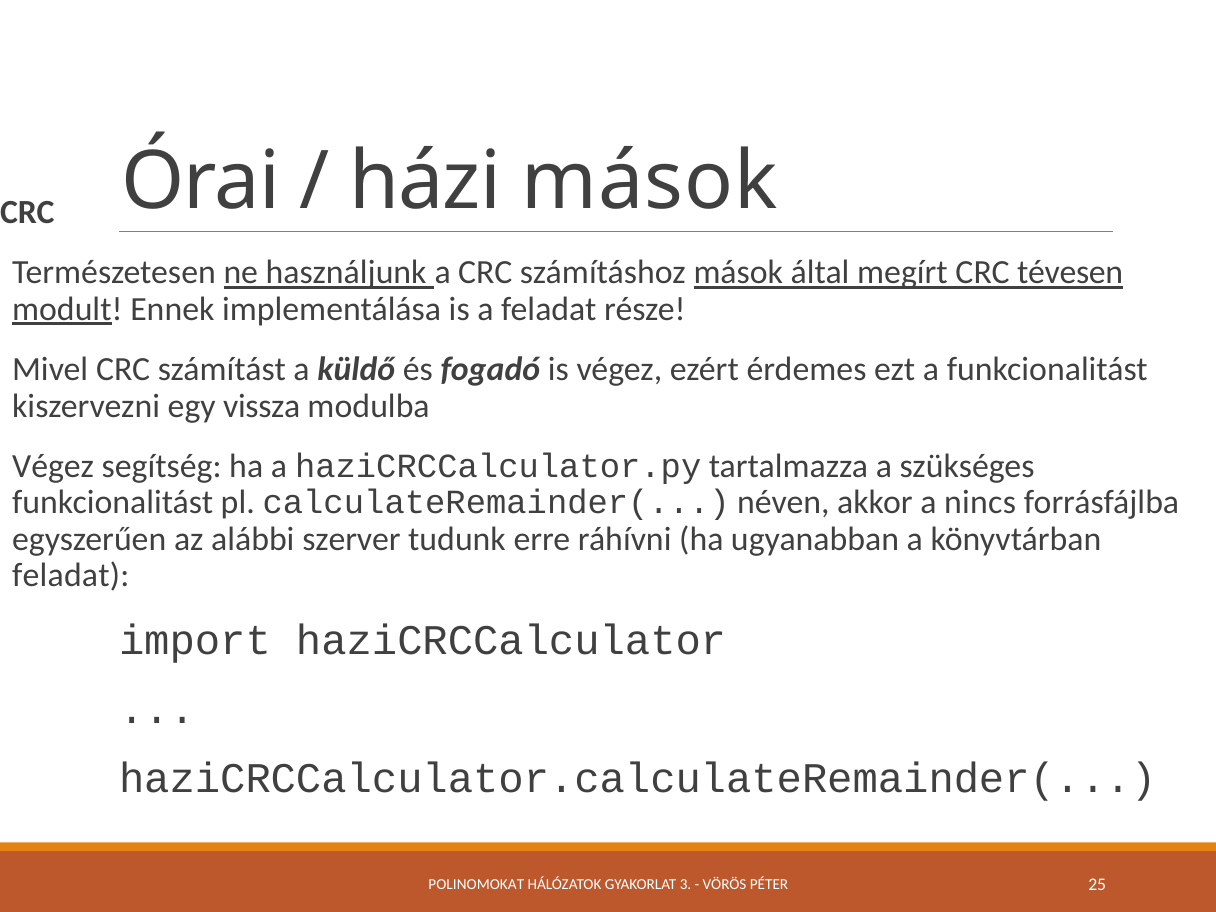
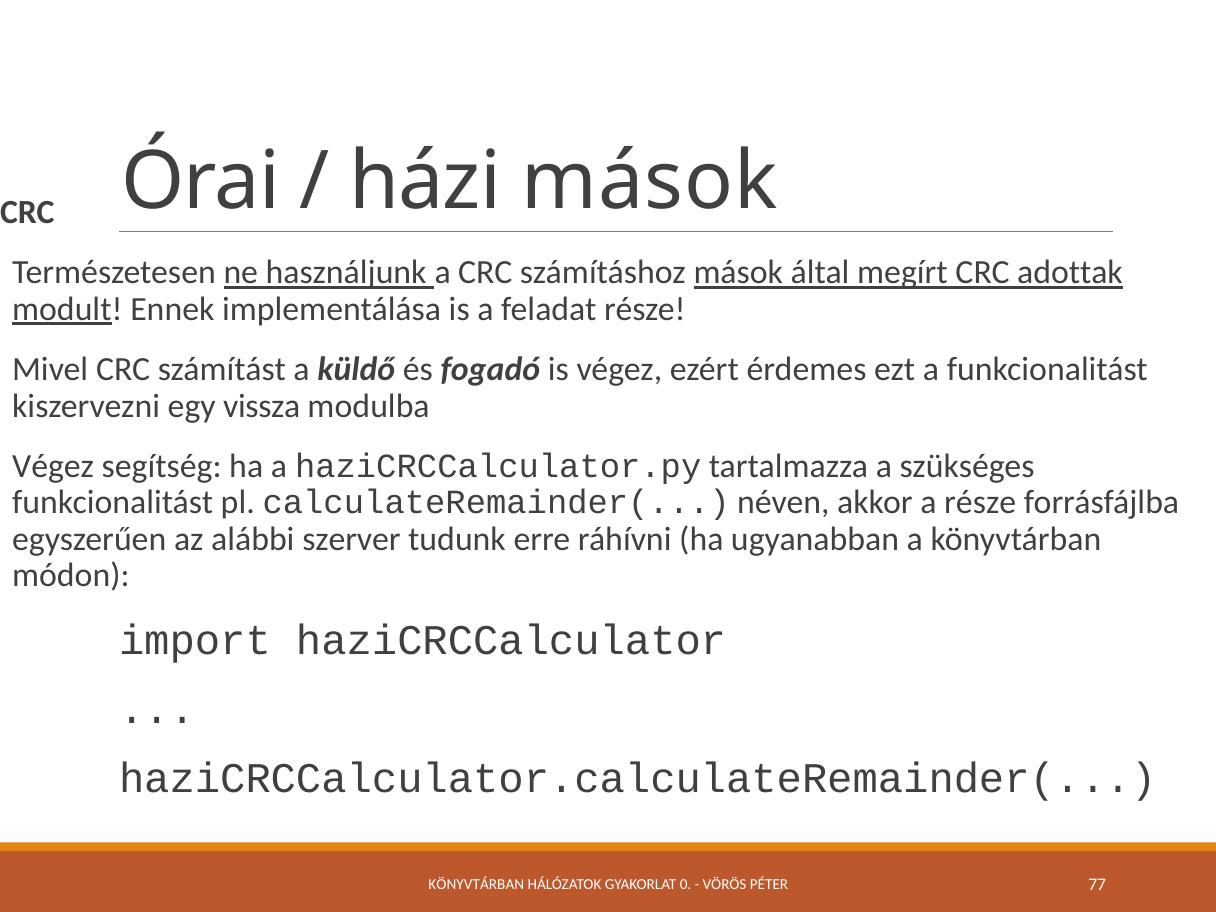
tévesen: tévesen -> adottak
a nincs: nincs -> része
feladat at (71, 575): feladat -> módon
POLINOMOKAT at (476, 884): POLINOMOKAT -> KÖNYVTÁRBAN
3: 3 -> 0
25: 25 -> 77
